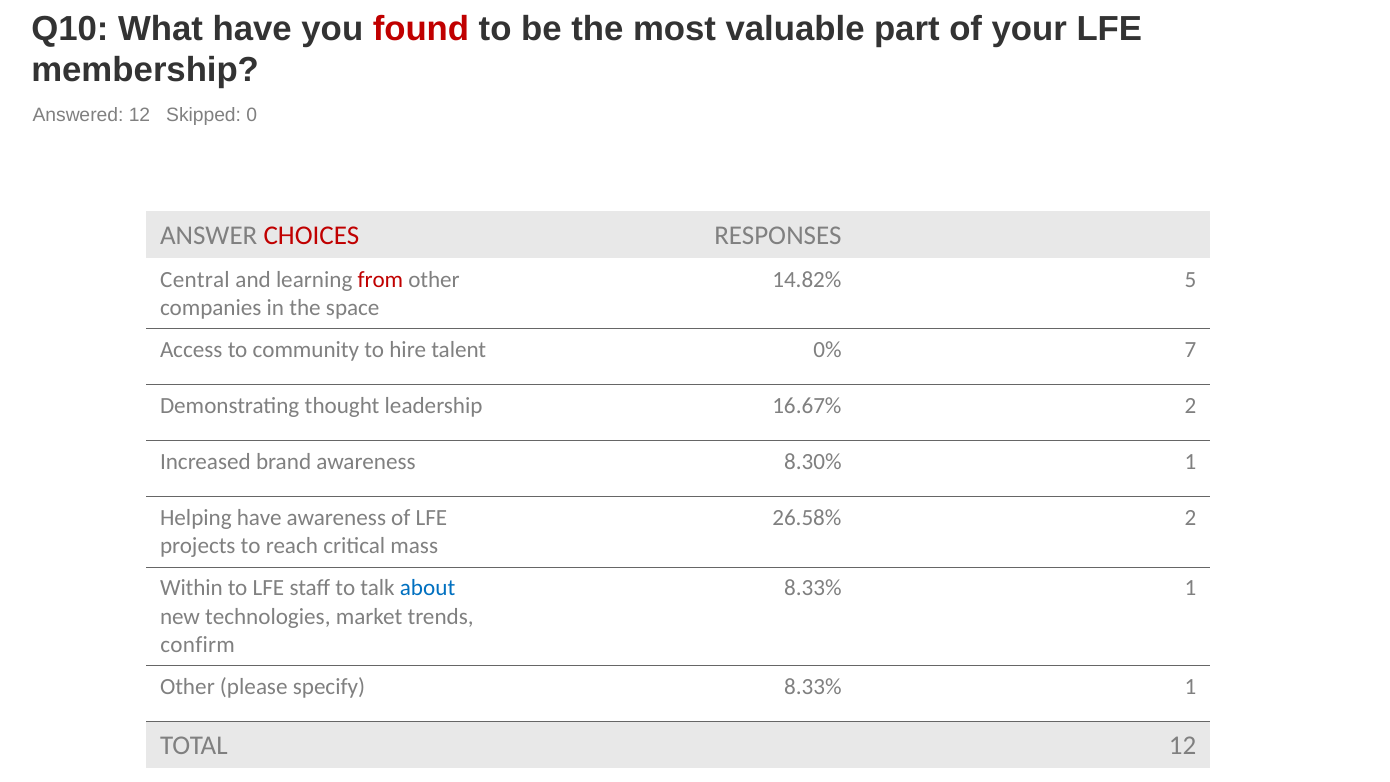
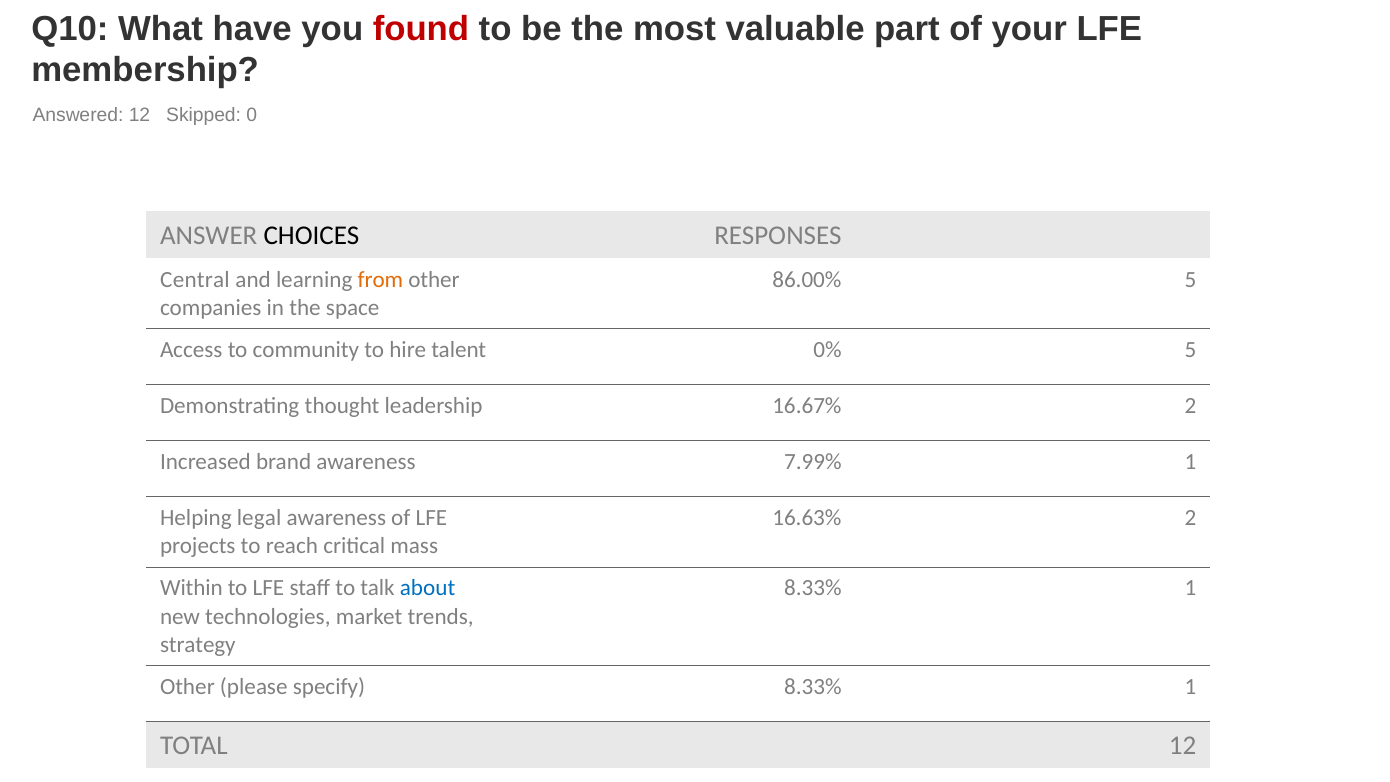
CHOICES colour: red -> black
from colour: red -> orange
14.82%: 14.82% -> 86.00%
0% 7: 7 -> 5
8.30%: 8.30% -> 7.99%
Helping have: have -> legal
26.58%: 26.58% -> 16.63%
confirm: confirm -> strategy
